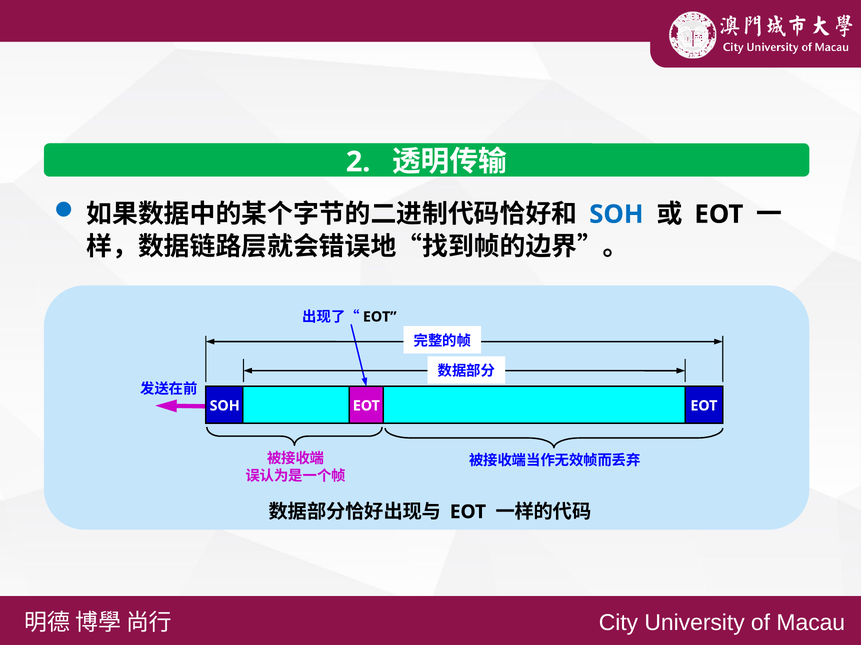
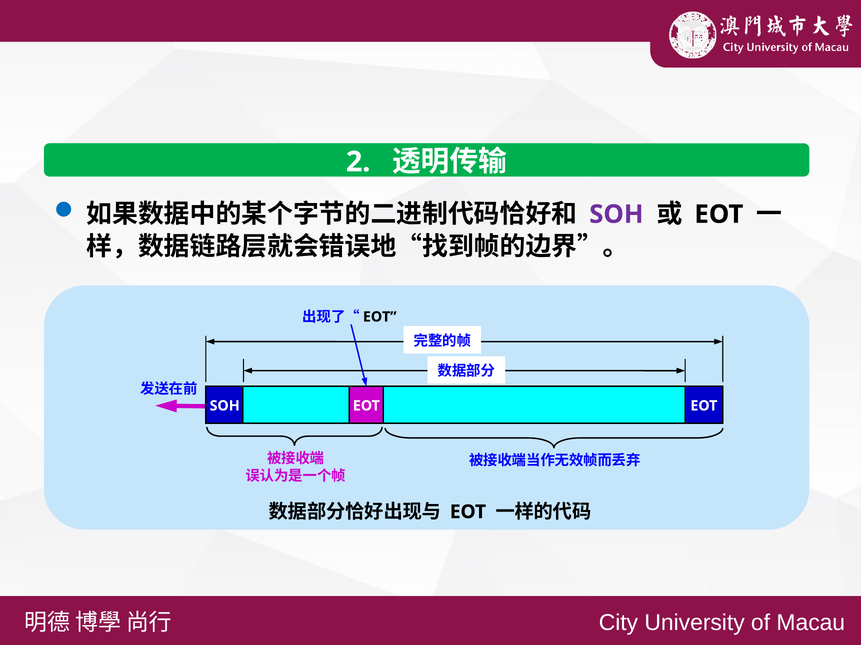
SOH at (616, 215) colour: blue -> purple
